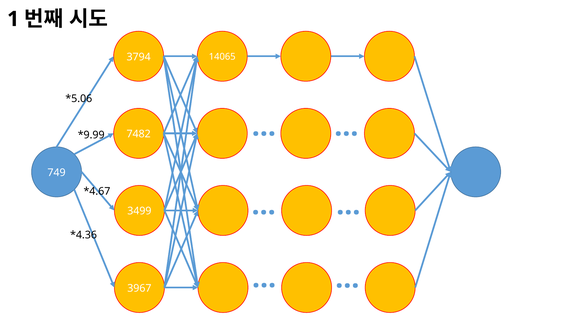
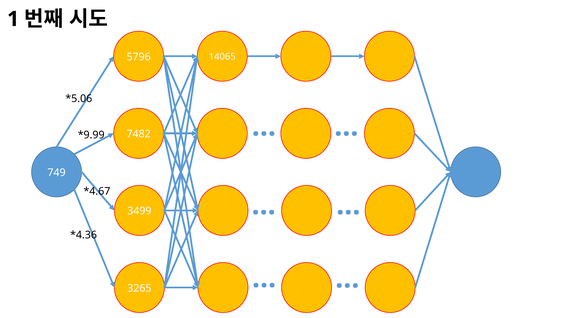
3794: 3794 -> 5796
3967: 3967 -> 3265
